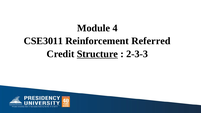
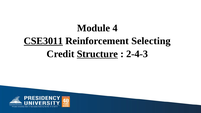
CSE3011 underline: none -> present
Referred: Referred -> Selecting
2-3-3: 2-3-3 -> 2-4-3
